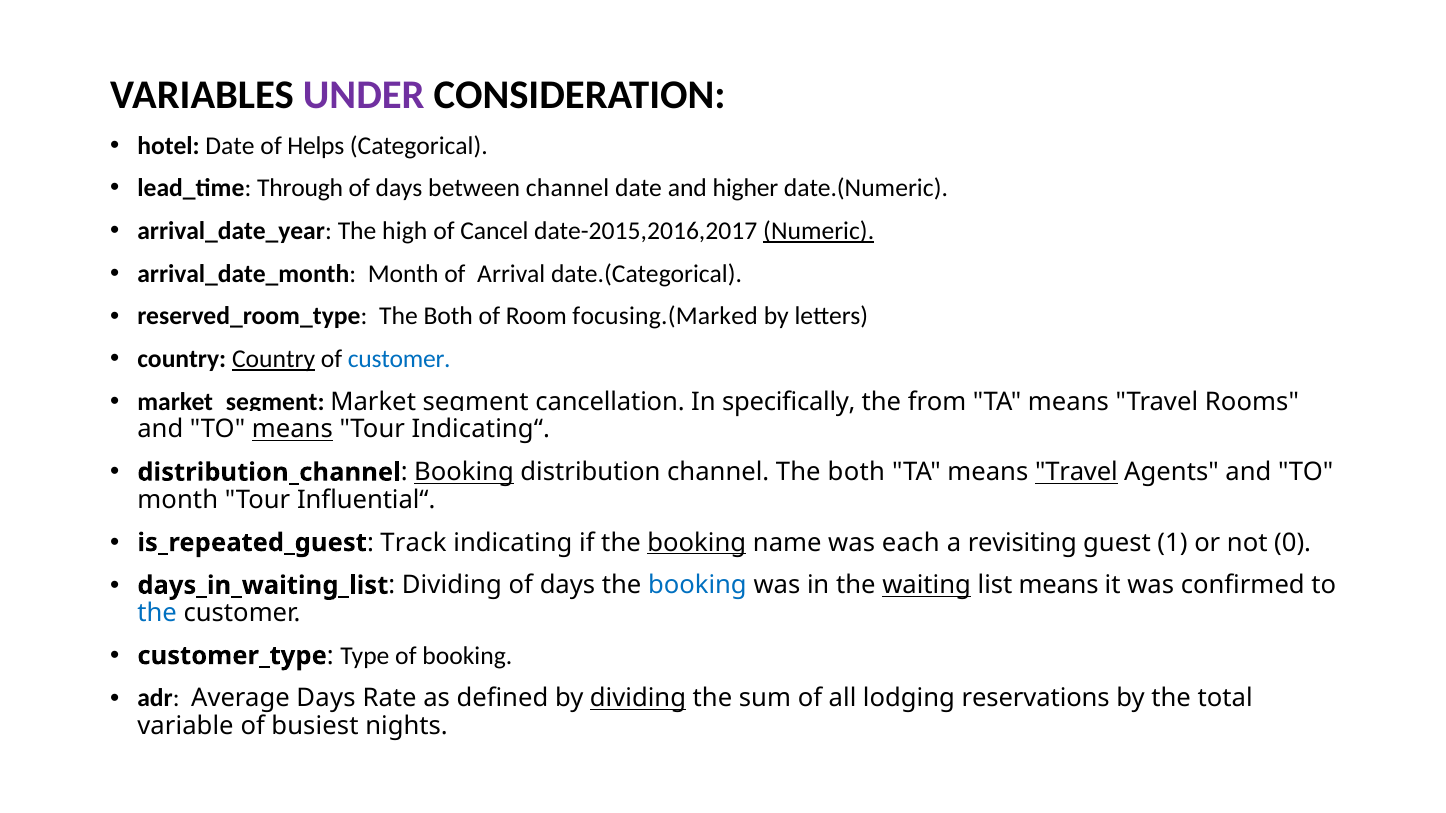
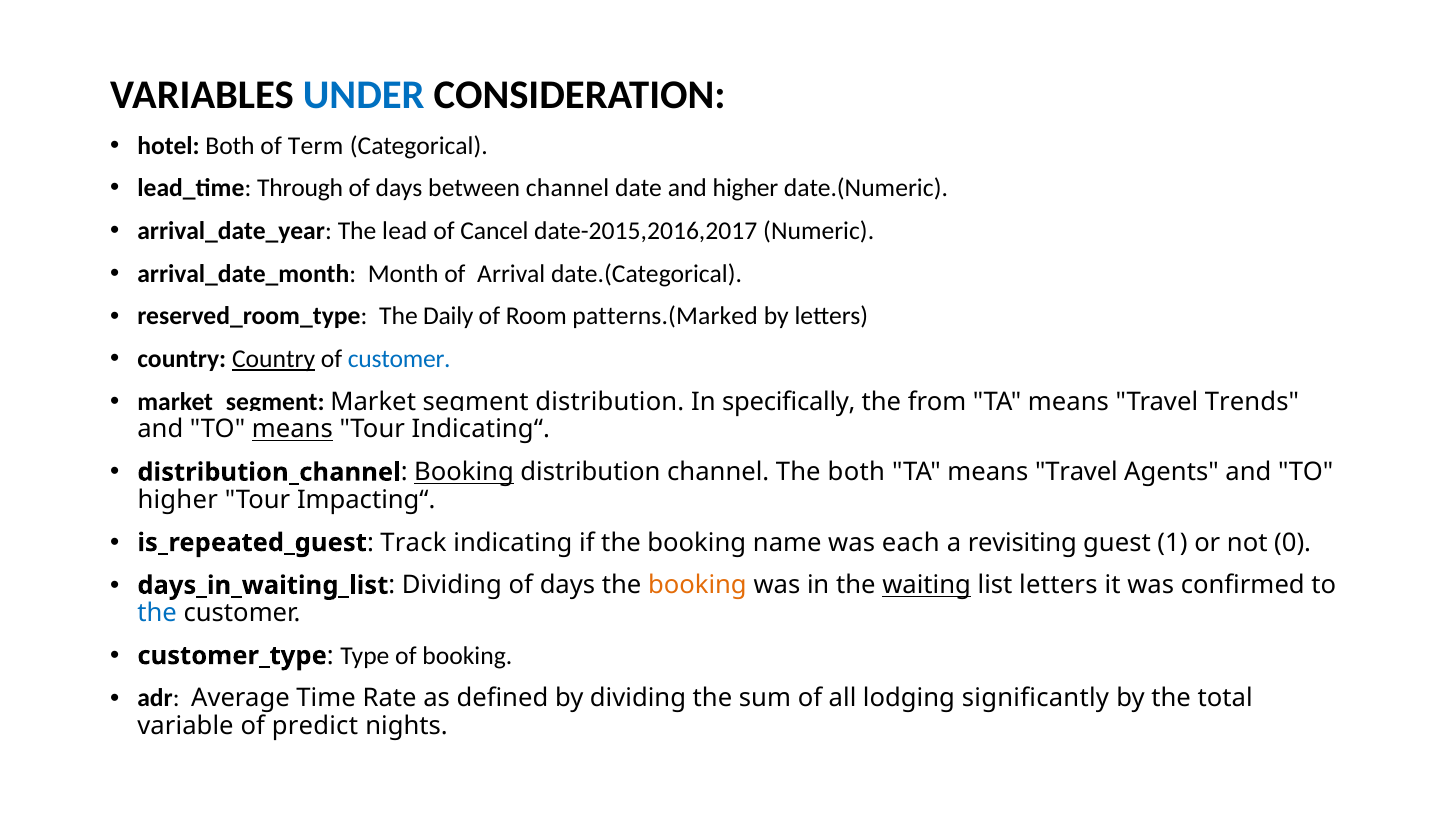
UNDER colour: purple -> blue
hotel Date: Date -> Both
Helps: Helps -> Term
high: high -> lead
Numeric underline: present -> none
reserved_room_type The Both: Both -> Daily
focusing.(Marked: focusing.(Marked -> patterns.(Marked
cancellation at (610, 402): cancellation -> distribution
Rooms: Rooms -> Trends
Travel at (1076, 472) underline: present -> none
month at (178, 500): month -> higher
Influential“: Influential“ -> Impacting“
booking at (697, 543) underline: present -> none
booking at (697, 586) colour: blue -> orange
list means: means -> letters
Average Days: Days -> Time
dividing at (638, 699) underline: present -> none
reservations: reservations -> significantly
busiest: busiest -> predict
